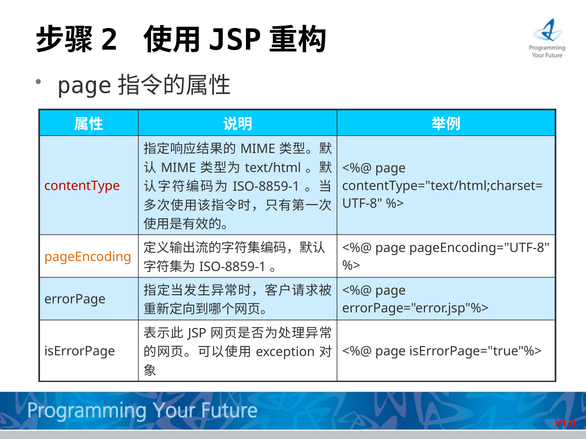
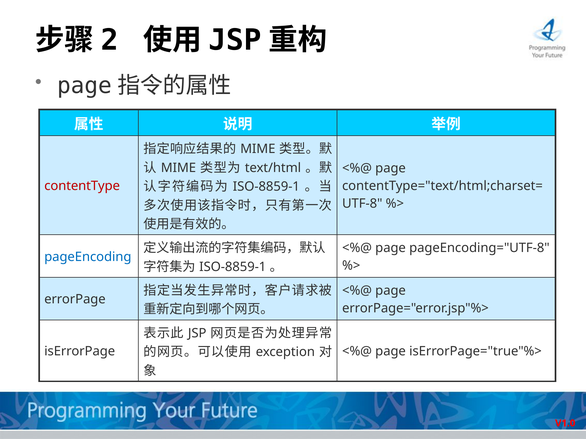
pageEncoding colour: orange -> blue
